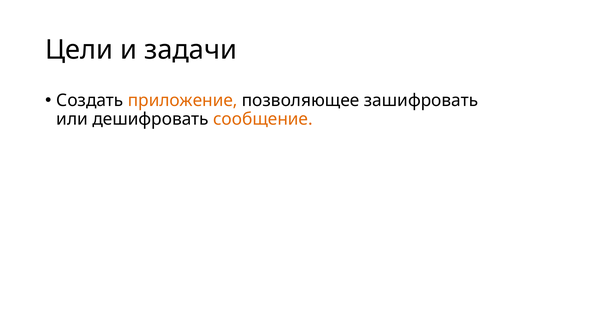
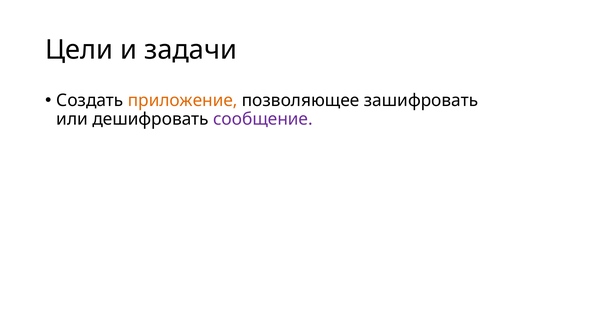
сообщение colour: orange -> purple
